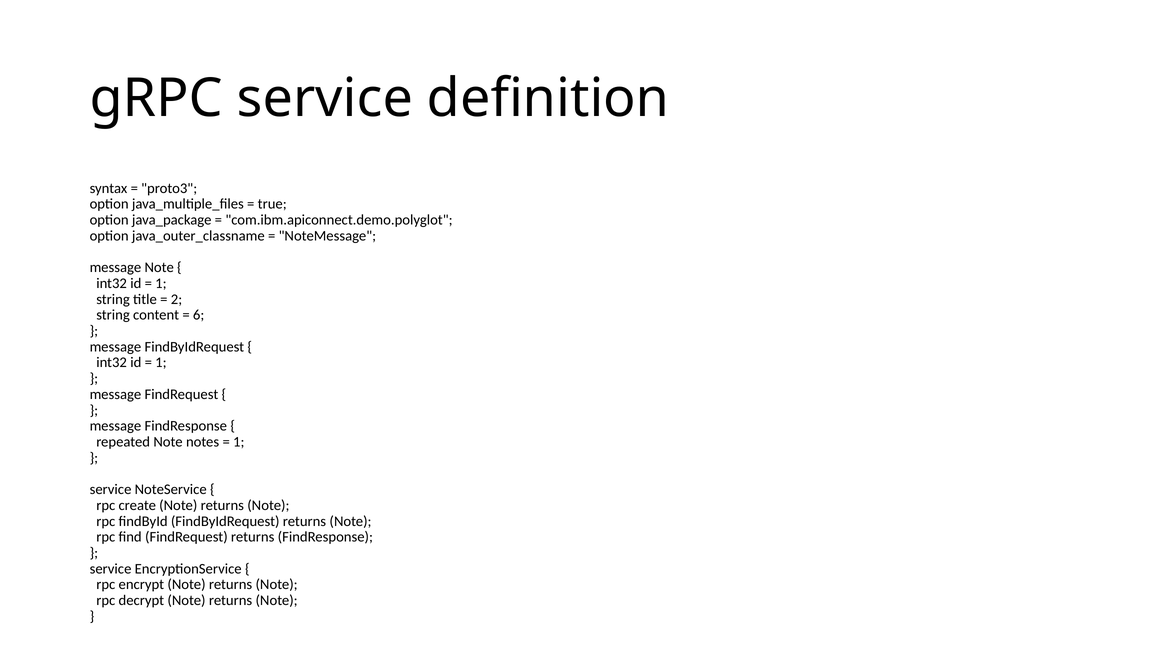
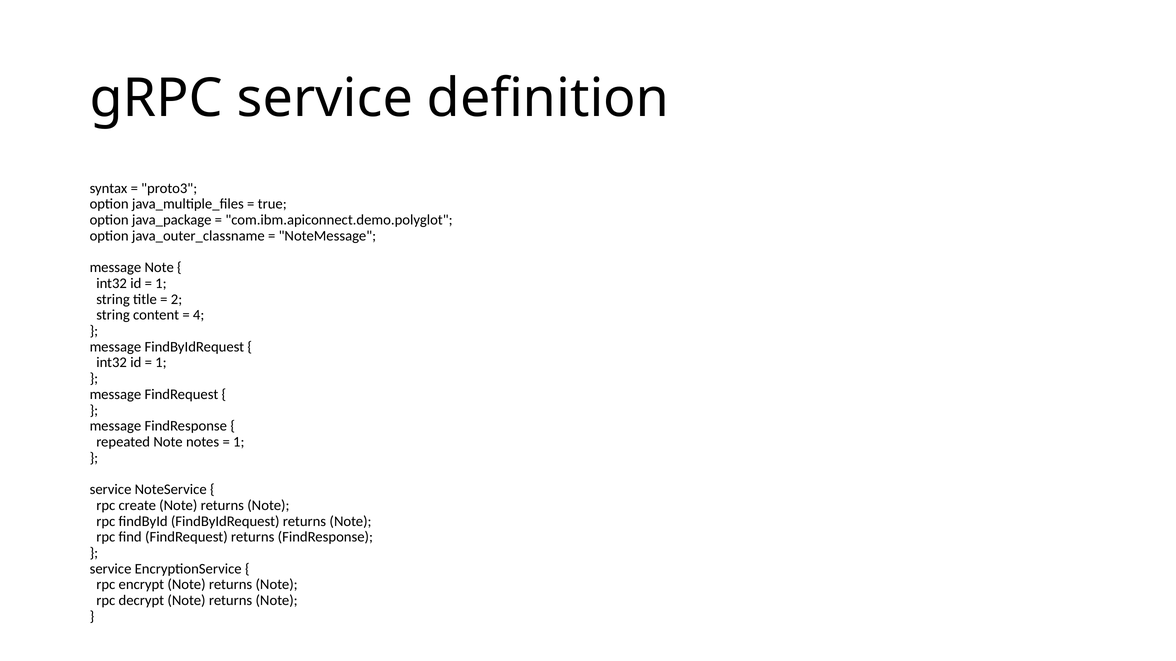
6: 6 -> 4
